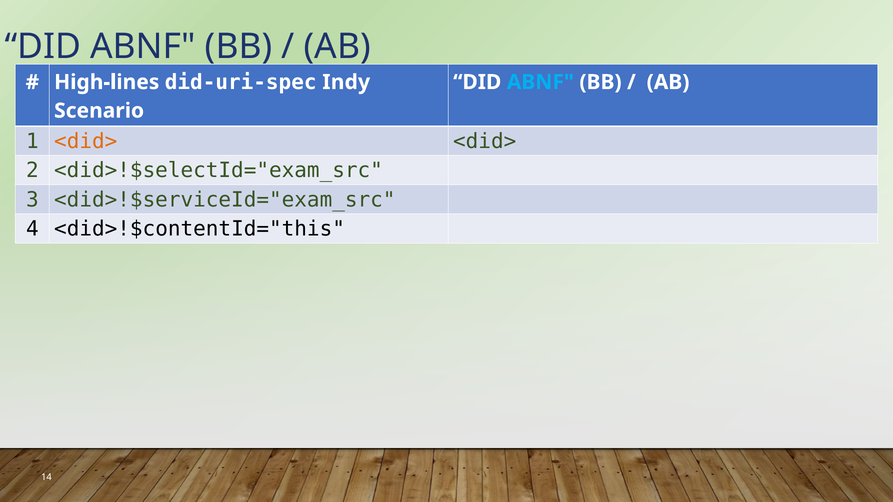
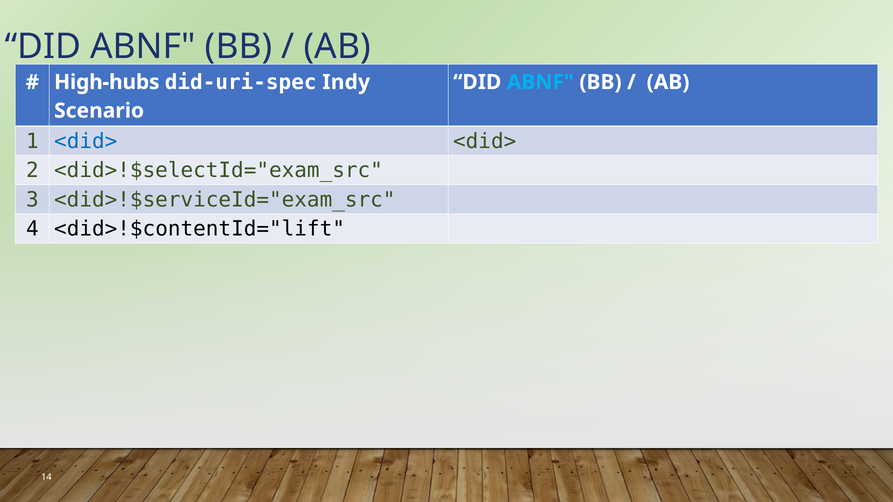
High-lines: High-lines -> High-hubs
<did> at (86, 141) colour: orange -> blue
<did>!$contentId="this: <did>!$contentId="this -> <did>!$contentId="lift
